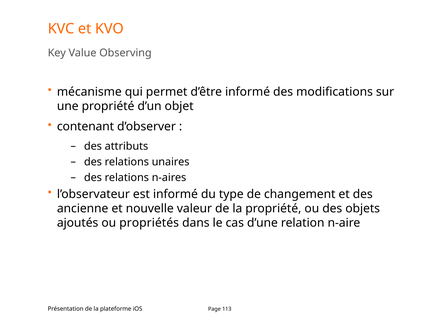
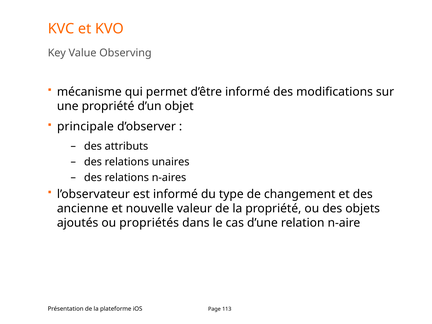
contenant: contenant -> principale
